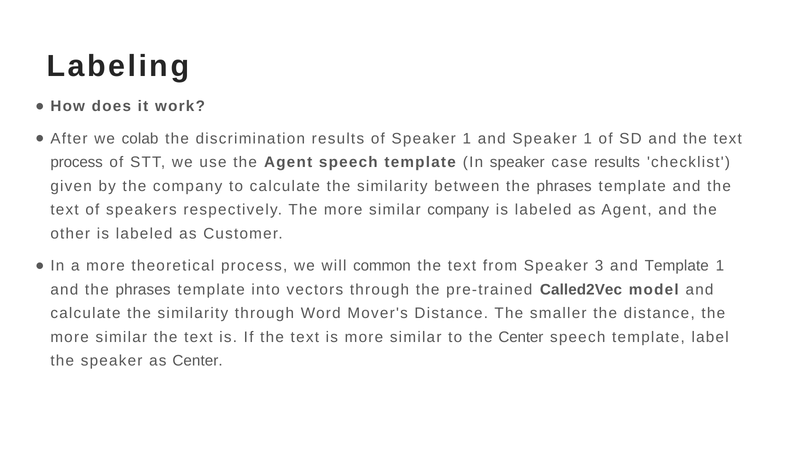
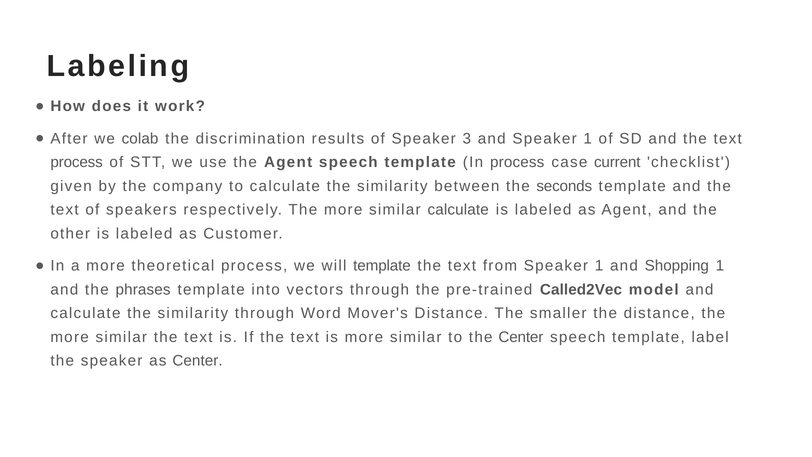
of Speaker 1: 1 -> 3
In speaker: speaker -> process
case results: results -> current
between the phrases: phrases -> seconds
similar company: company -> calculate
will common: common -> template
from Speaker 3: 3 -> 1
and Template: Template -> Shopping
